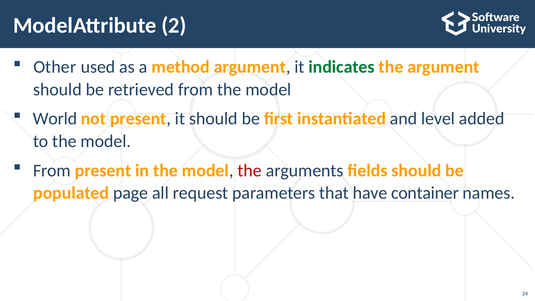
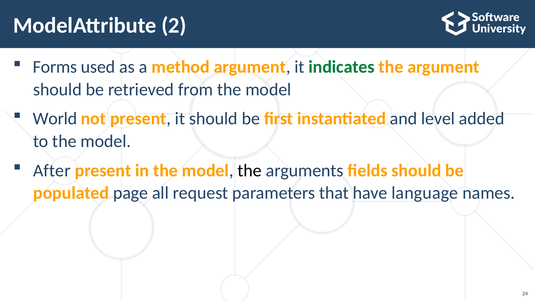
Other: Other -> Forms
From at (52, 170): From -> After
the at (250, 170) colour: red -> black
container: container -> language
